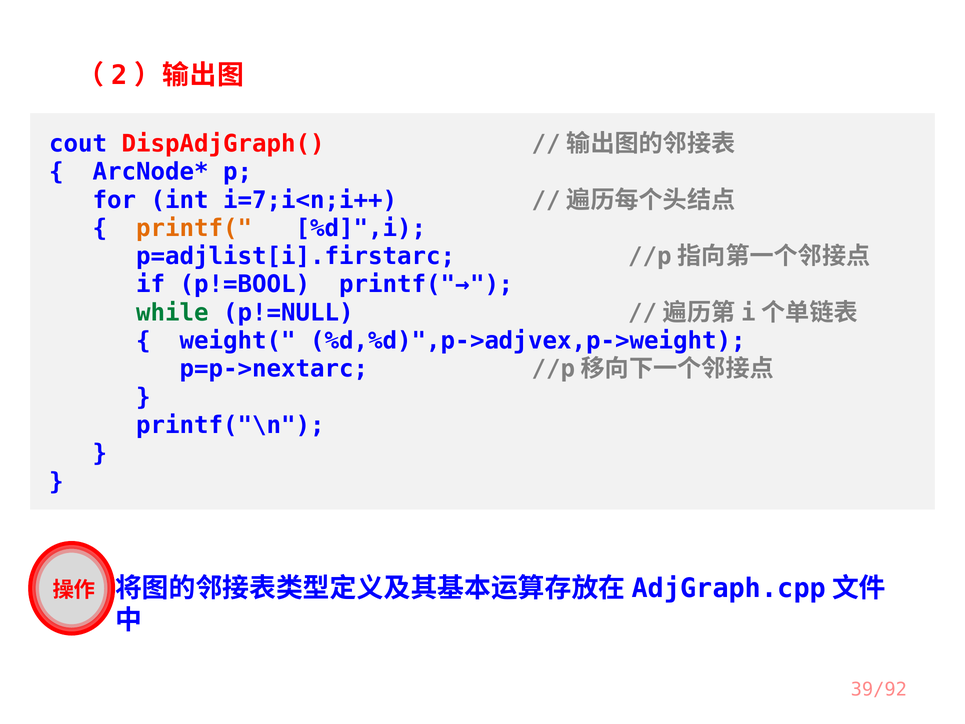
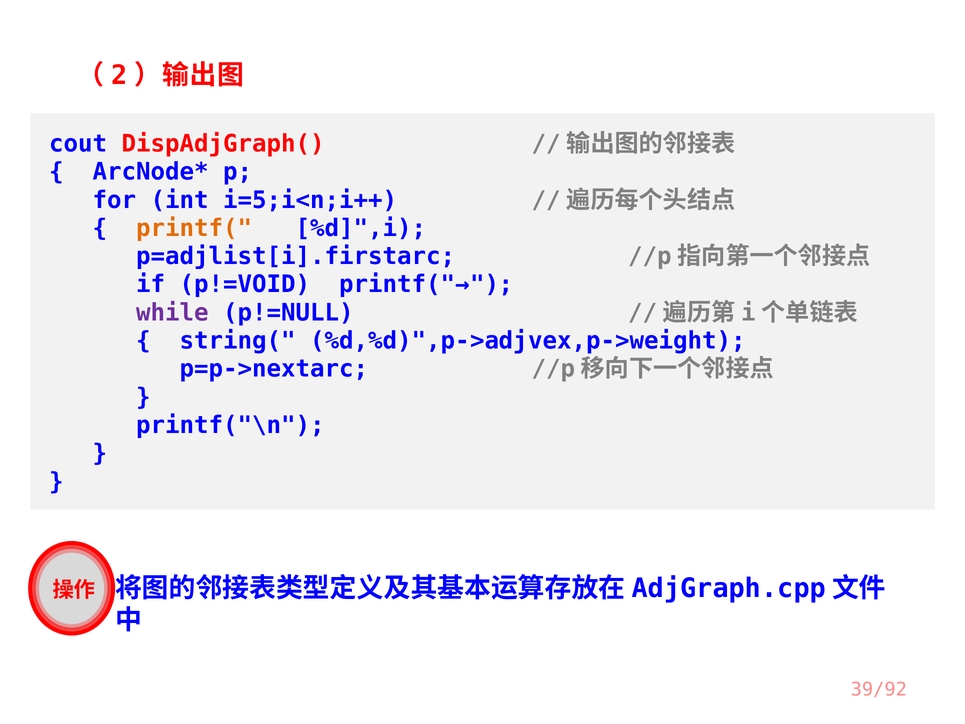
i=7;i<n;i++: i=7;i<n;i++ -> i=5;i<n;i++
p!=BOOL: p!=BOOL -> p!=VOID
while colour: green -> purple
weight(: weight( -> string(
